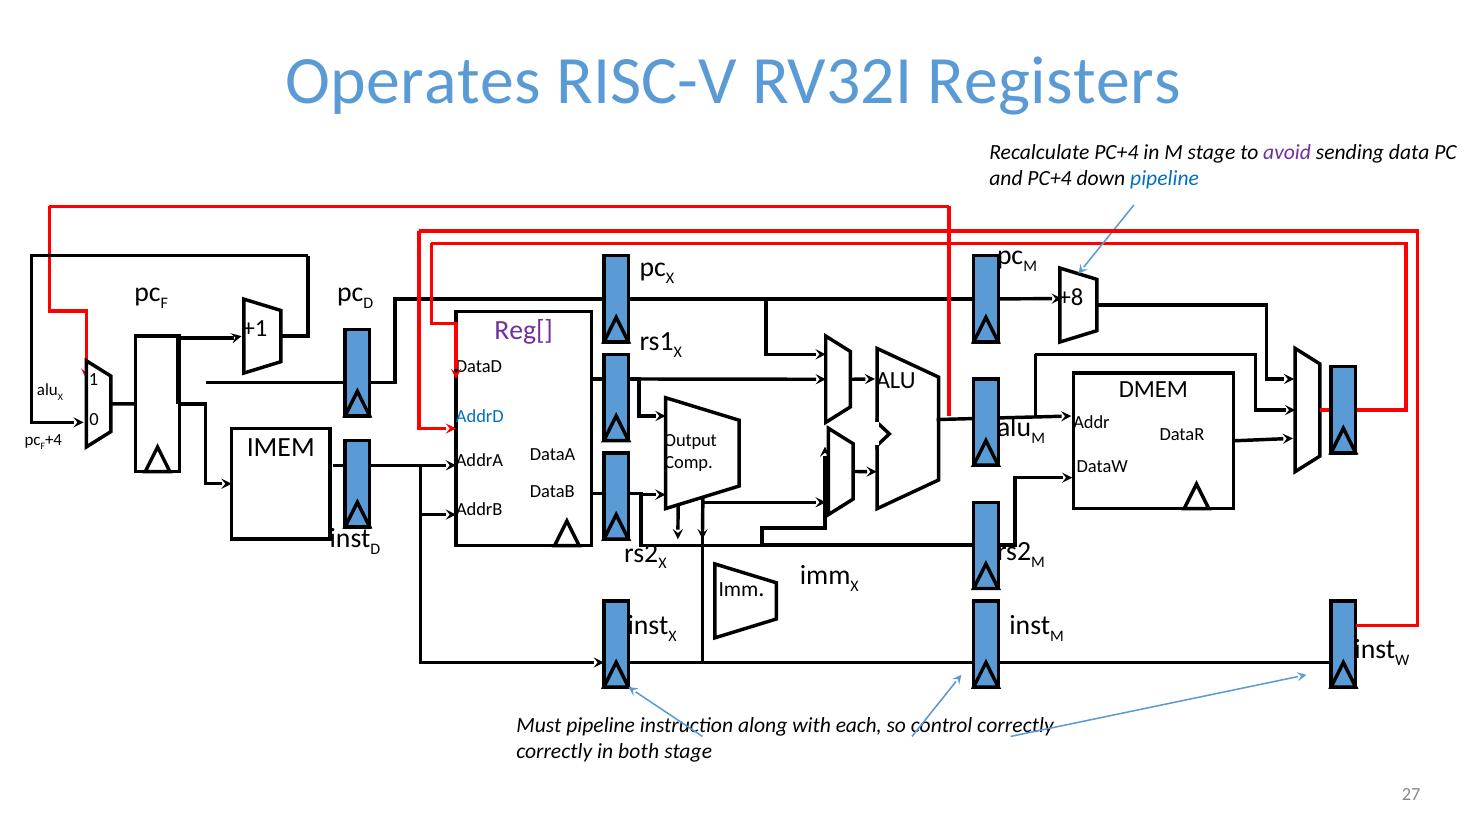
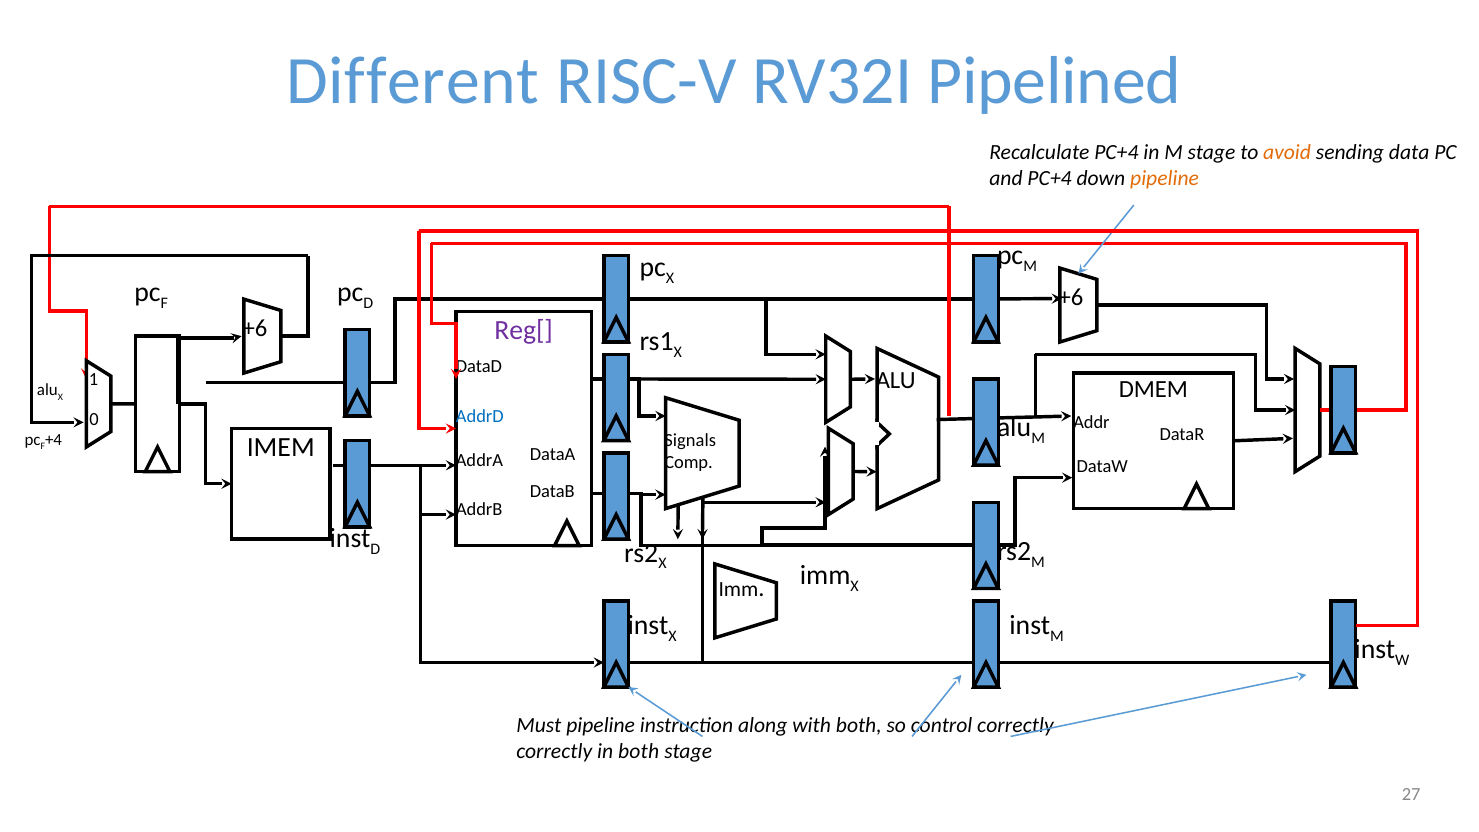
Operates: Operates -> Different
Registers: Registers -> Pipelined
avoid colour: purple -> orange
pipeline at (1165, 178) colour: blue -> orange
+8 at (1071, 297): +8 -> +6
+1 at (255, 328): +1 -> +6
Output: Output -> Signals
with each: each -> both
